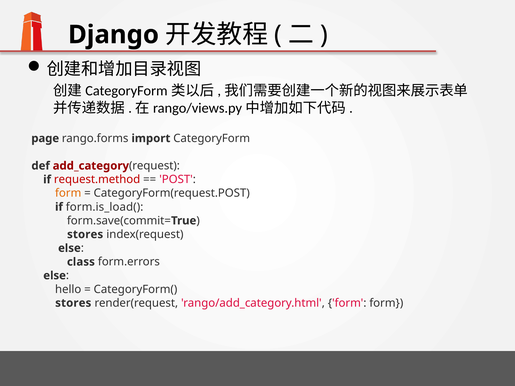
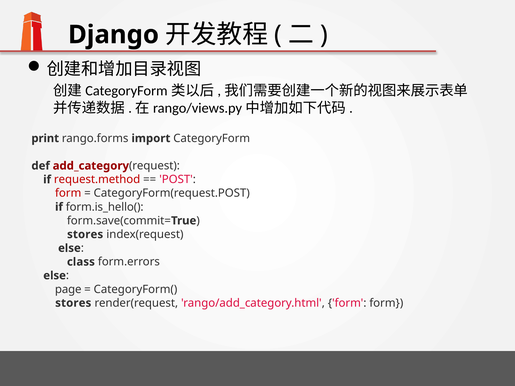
page: page -> print
form at (68, 193) colour: orange -> red
form.is_load(: form.is_load( -> form.is_hello(
hello: hello -> page
